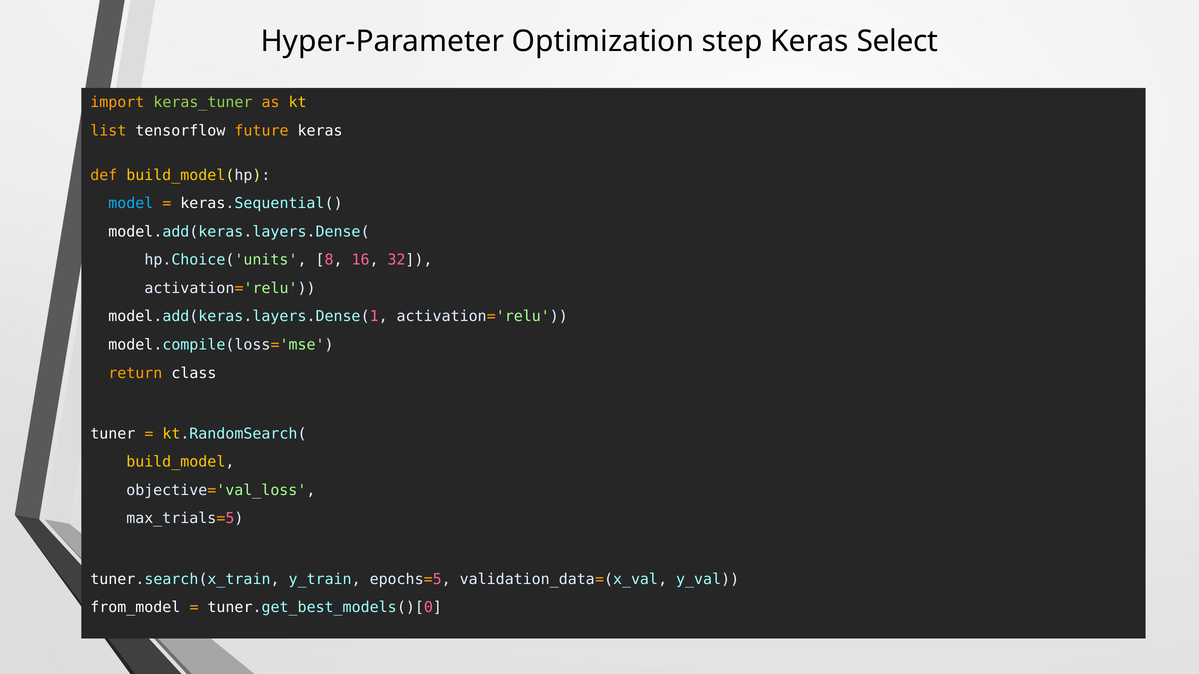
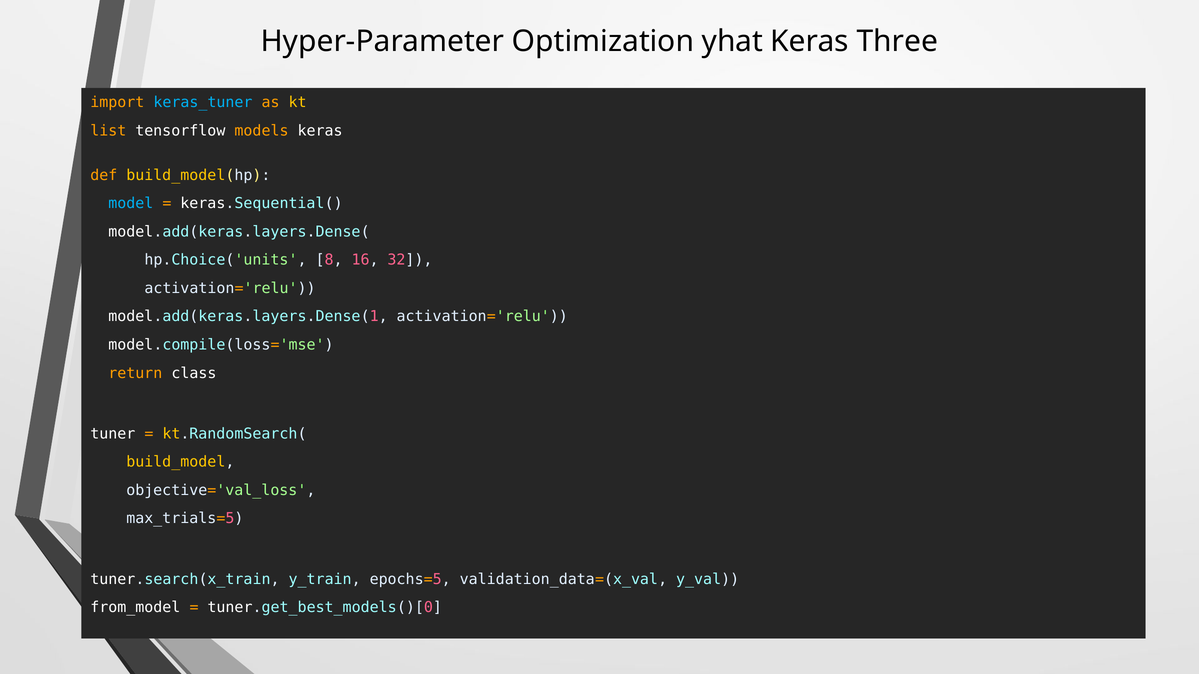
step: step -> yhat
Select: Select -> Three
keras_tuner colour: light green -> light blue
future: future -> models
